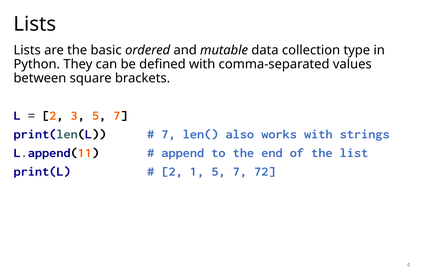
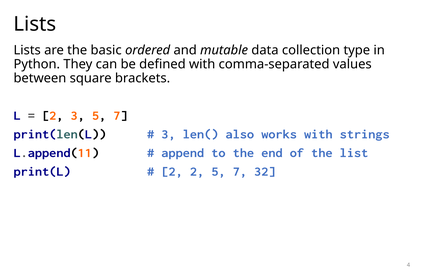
7 at (168, 134): 7 -> 3
2 1: 1 -> 2
72: 72 -> 32
